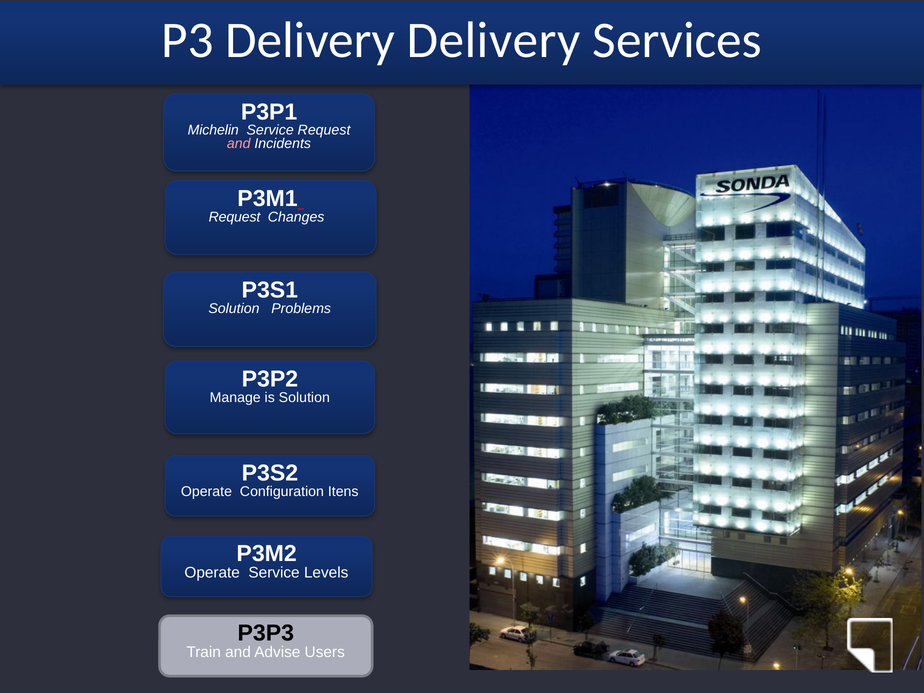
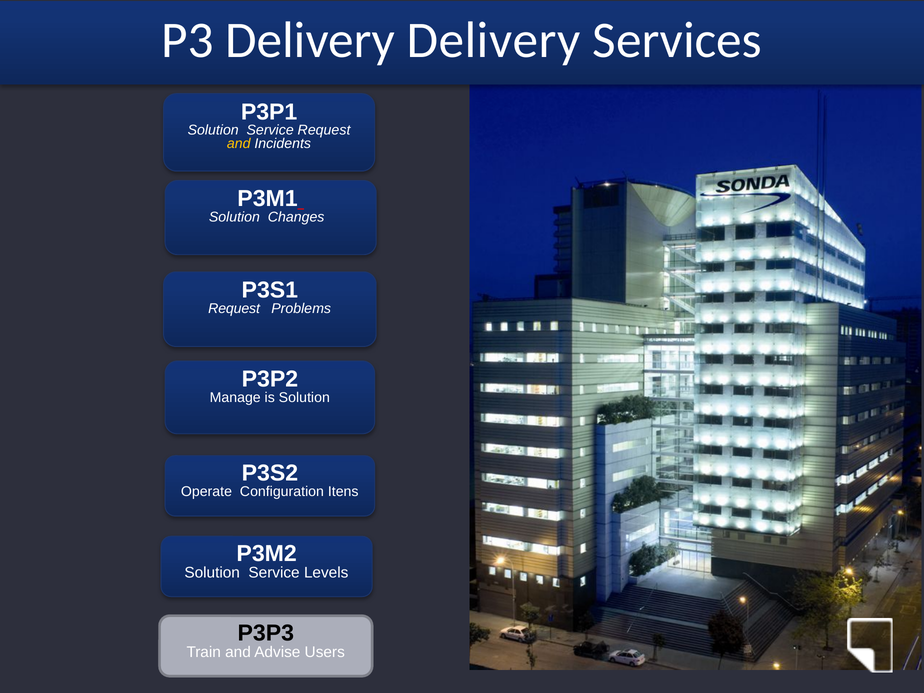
Michelin at (213, 130): Michelin -> Solution
and at (239, 144) colour: pink -> yellow
Request at (234, 217): Request -> Solution
Solution at (234, 308): Solution -> Request
Operate at (212, 573): Operate -> Solution
